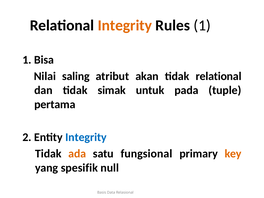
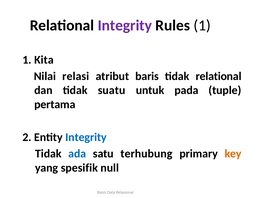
Integrity at (125, 26) colour: orange -> purple
Bisa: Bisa -> Kita
saling: saling -> relasi
akan: akan -> baris
simak: simak -> suatu
ada colour: orange -> blue
fungsional: fungsional -> terhubung
